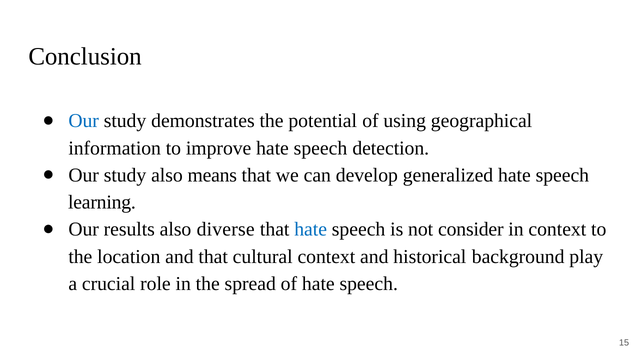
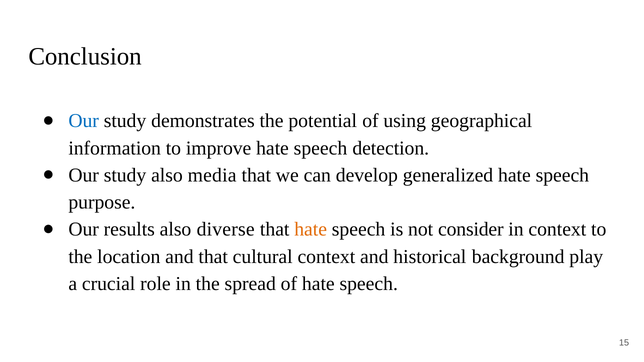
means: means -> media
learning: learning -> purpose
hate at (311, 230) colour: blue -> orange
